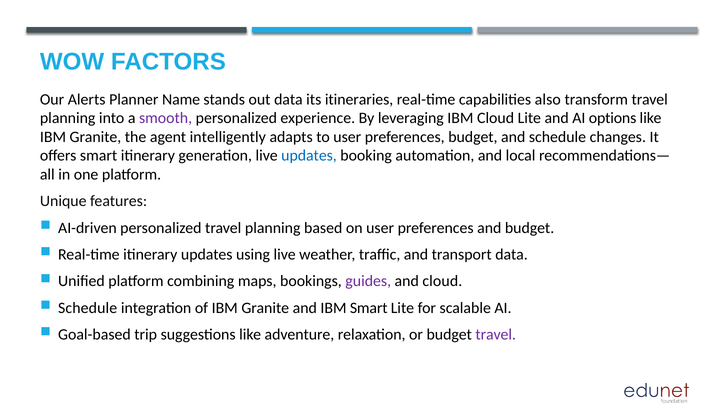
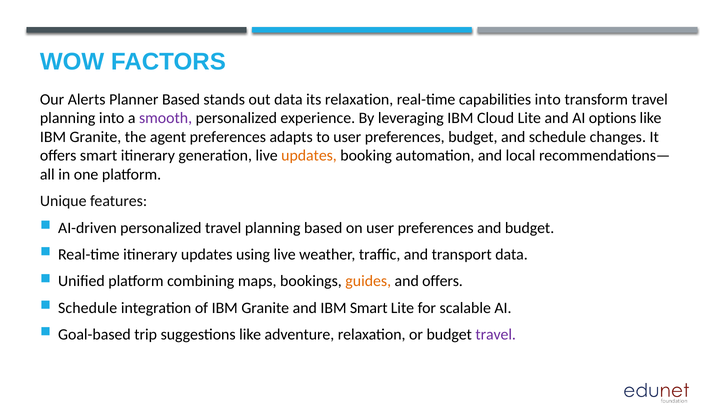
Planner Name: Name -> Based
its itineraries: itineraries -> relaxation
capabilities also: also -> into
agent intelligently: intelligently -> preferences
updates at (309, 156) colour: blue -> orange
guides colour: purple -> orange
and cloud: cloud -> offers
